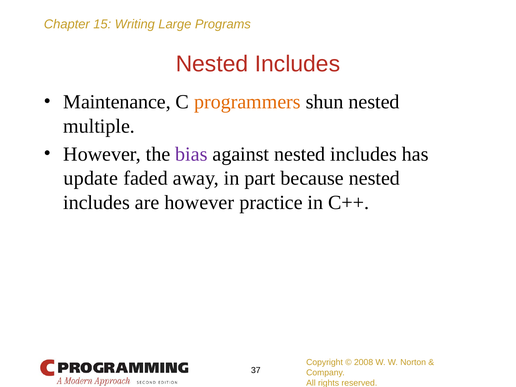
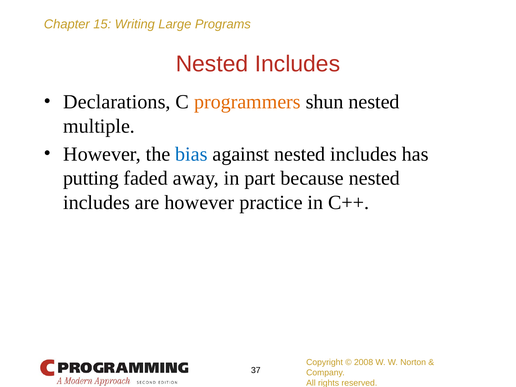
Maintenance: Maintenance -> Declarations
bias colour: purple -> blue
update: update -> putting
